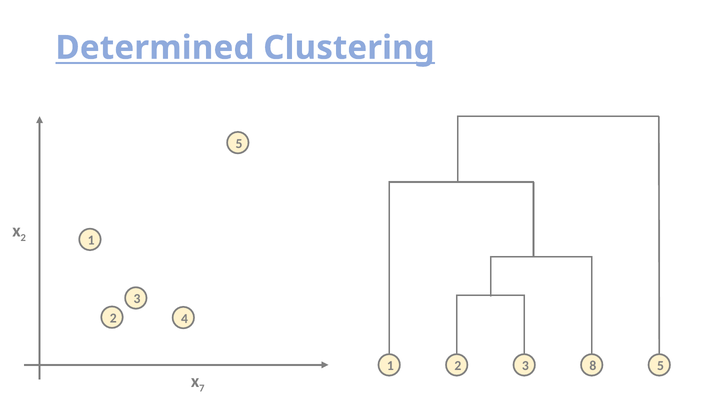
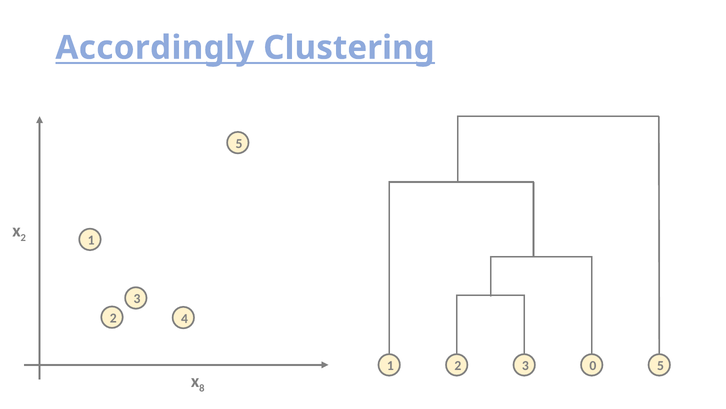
Determined: Determined -> Accordingly
8: 8 -> 0
7: 7 -> 8
